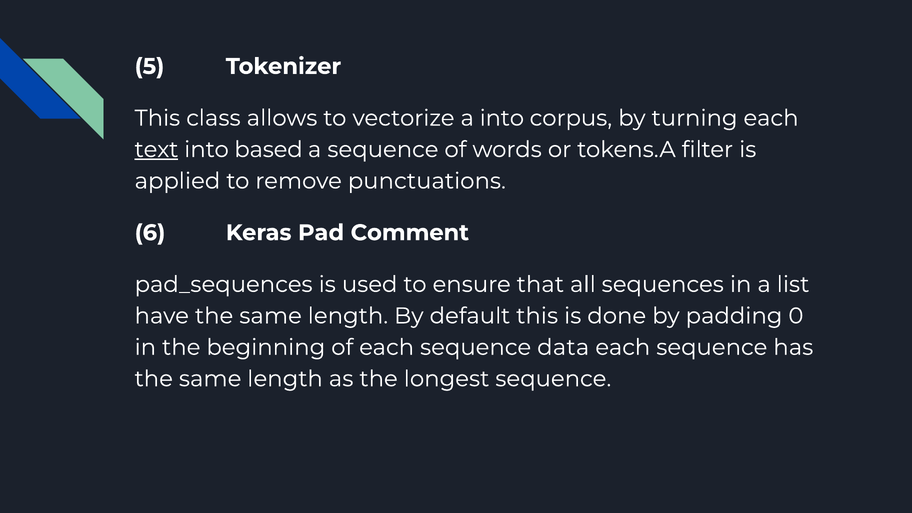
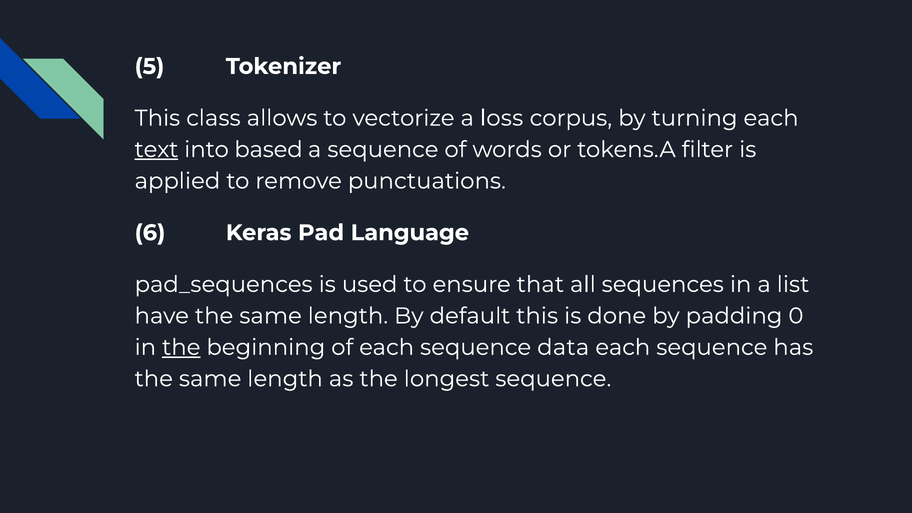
a into: into -> loss
Comment: Comment -> Language
the at (181, 347) underline: none -> present
